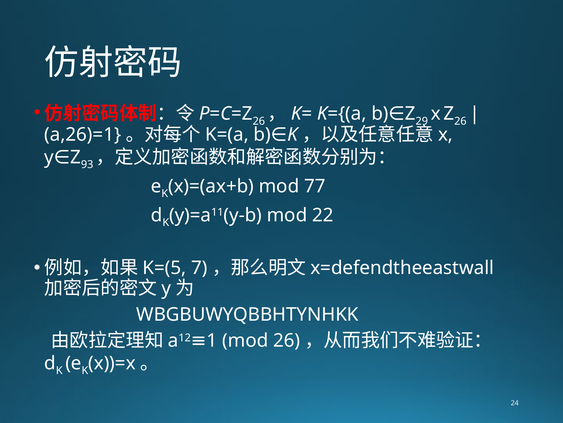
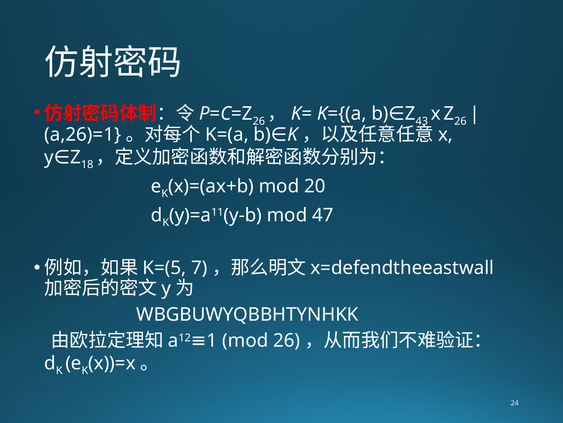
29: 29 -> 43
93: 93 -> 18
77: 77 -> 20
22: 22 -> 47
